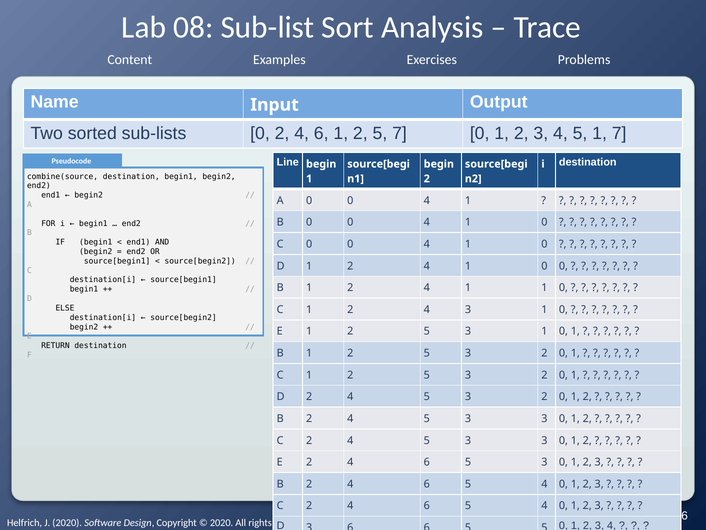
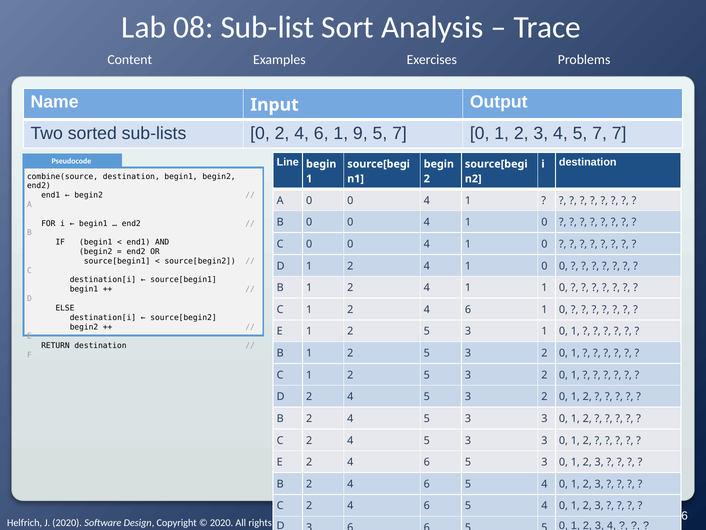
6 1 2: 2 -> 9
4 5 1: 1 -> 7
1 2 4 3: 3 -> 6
